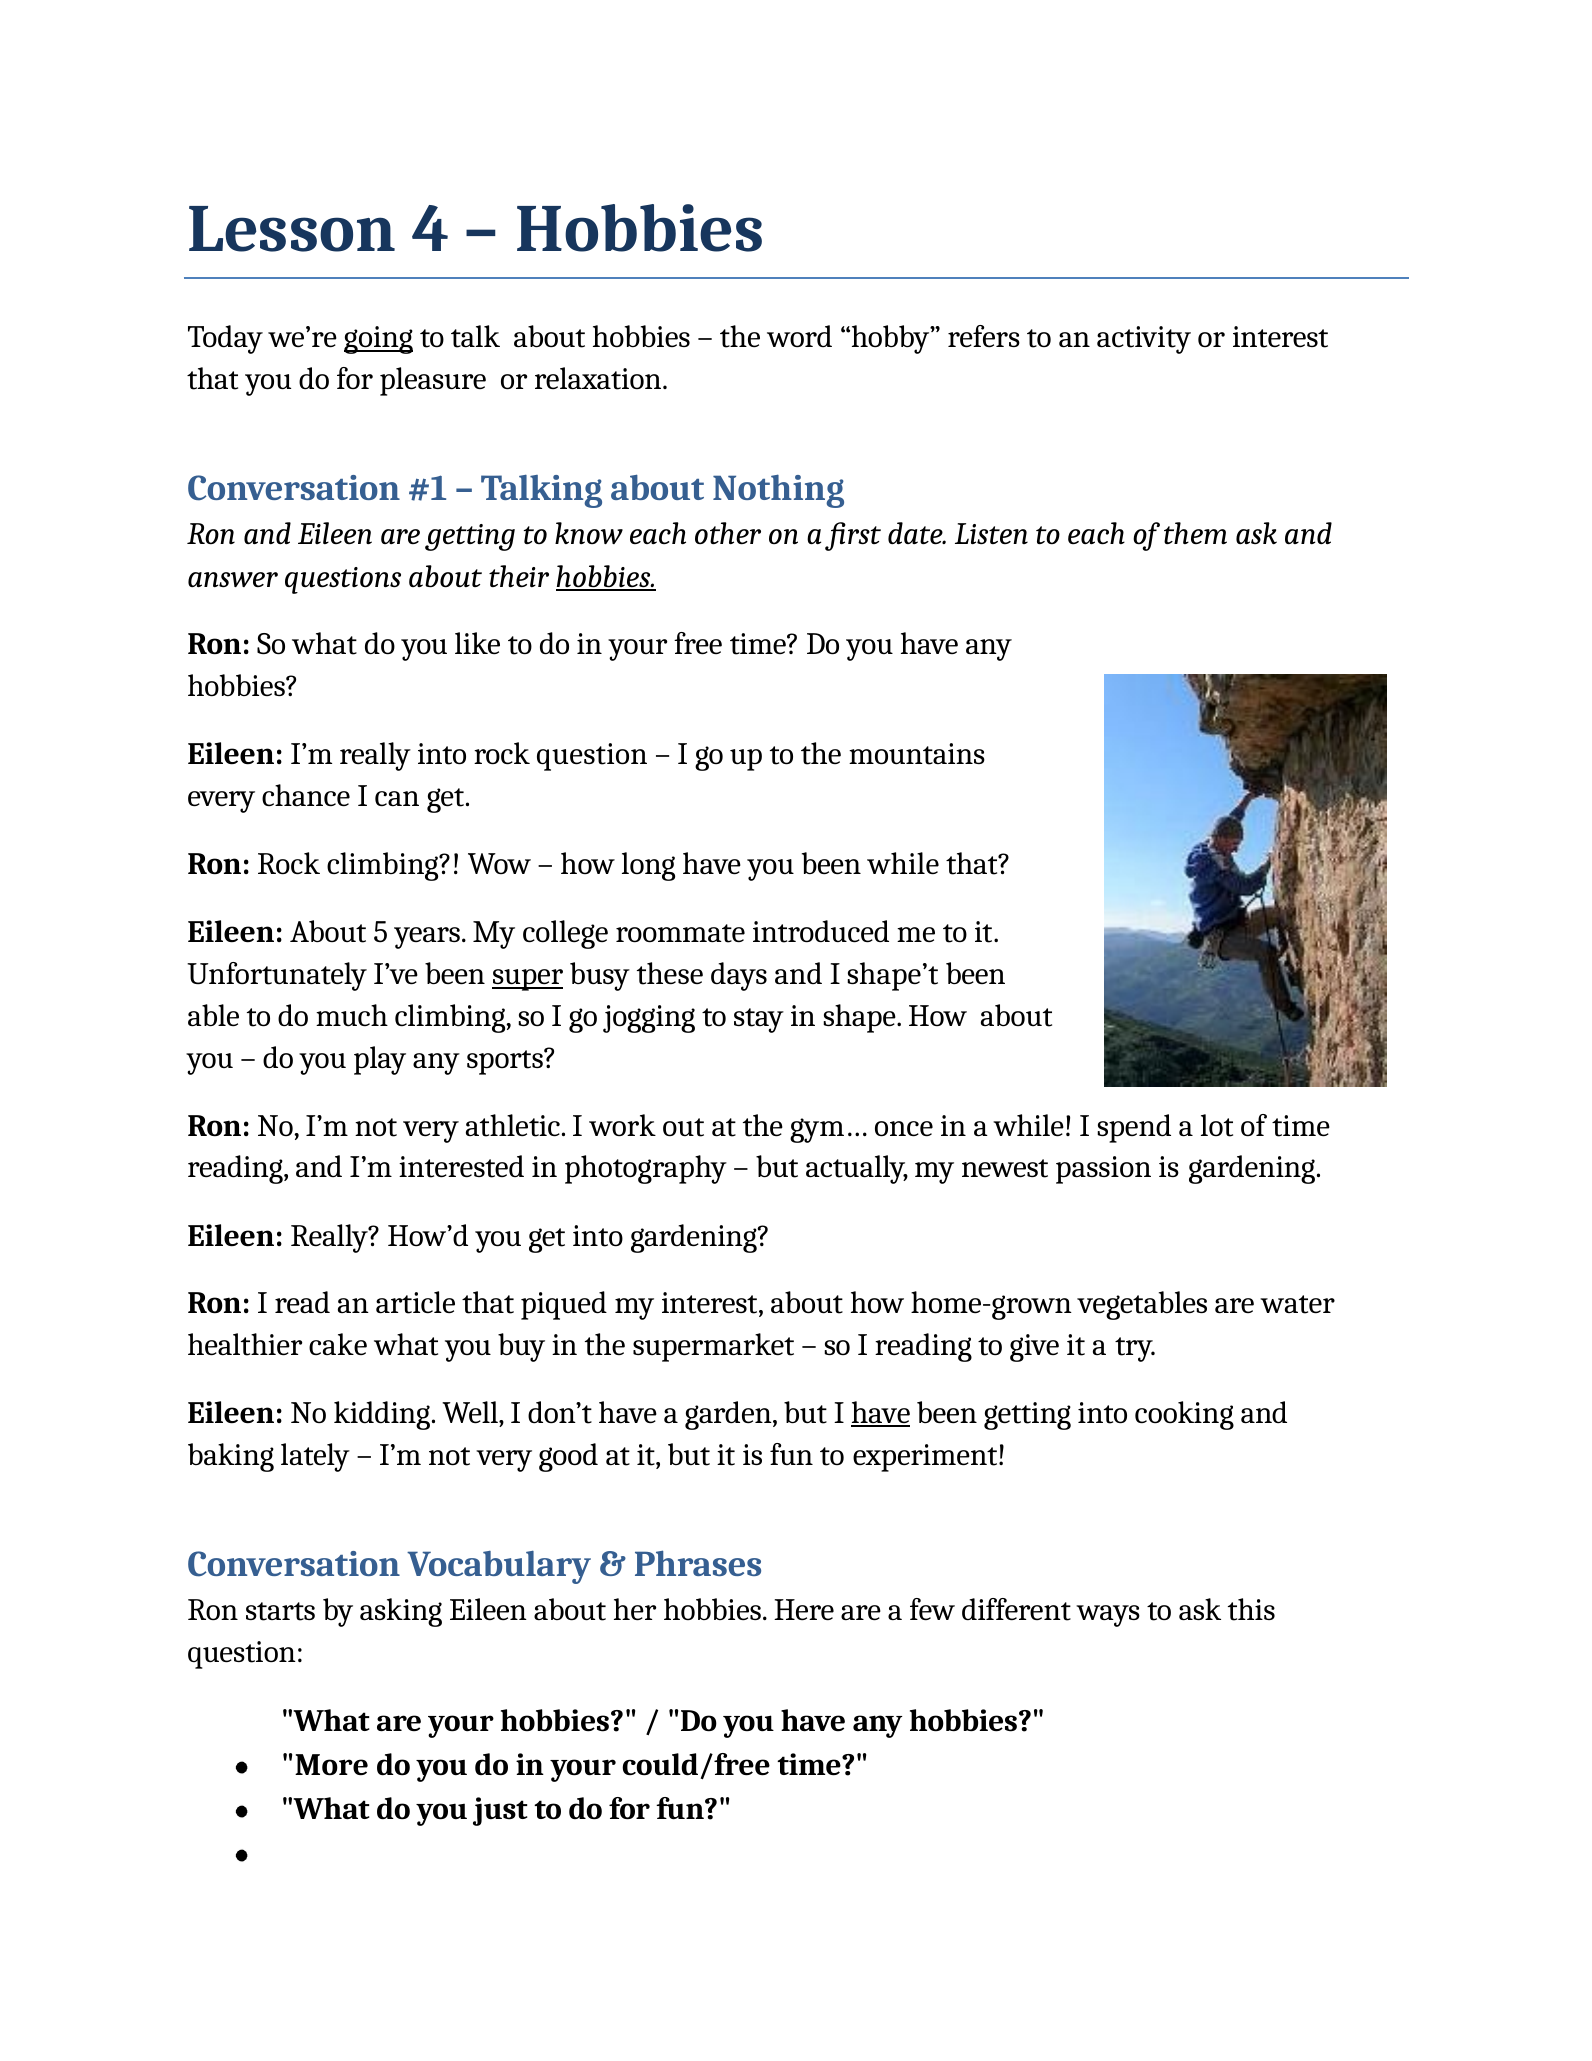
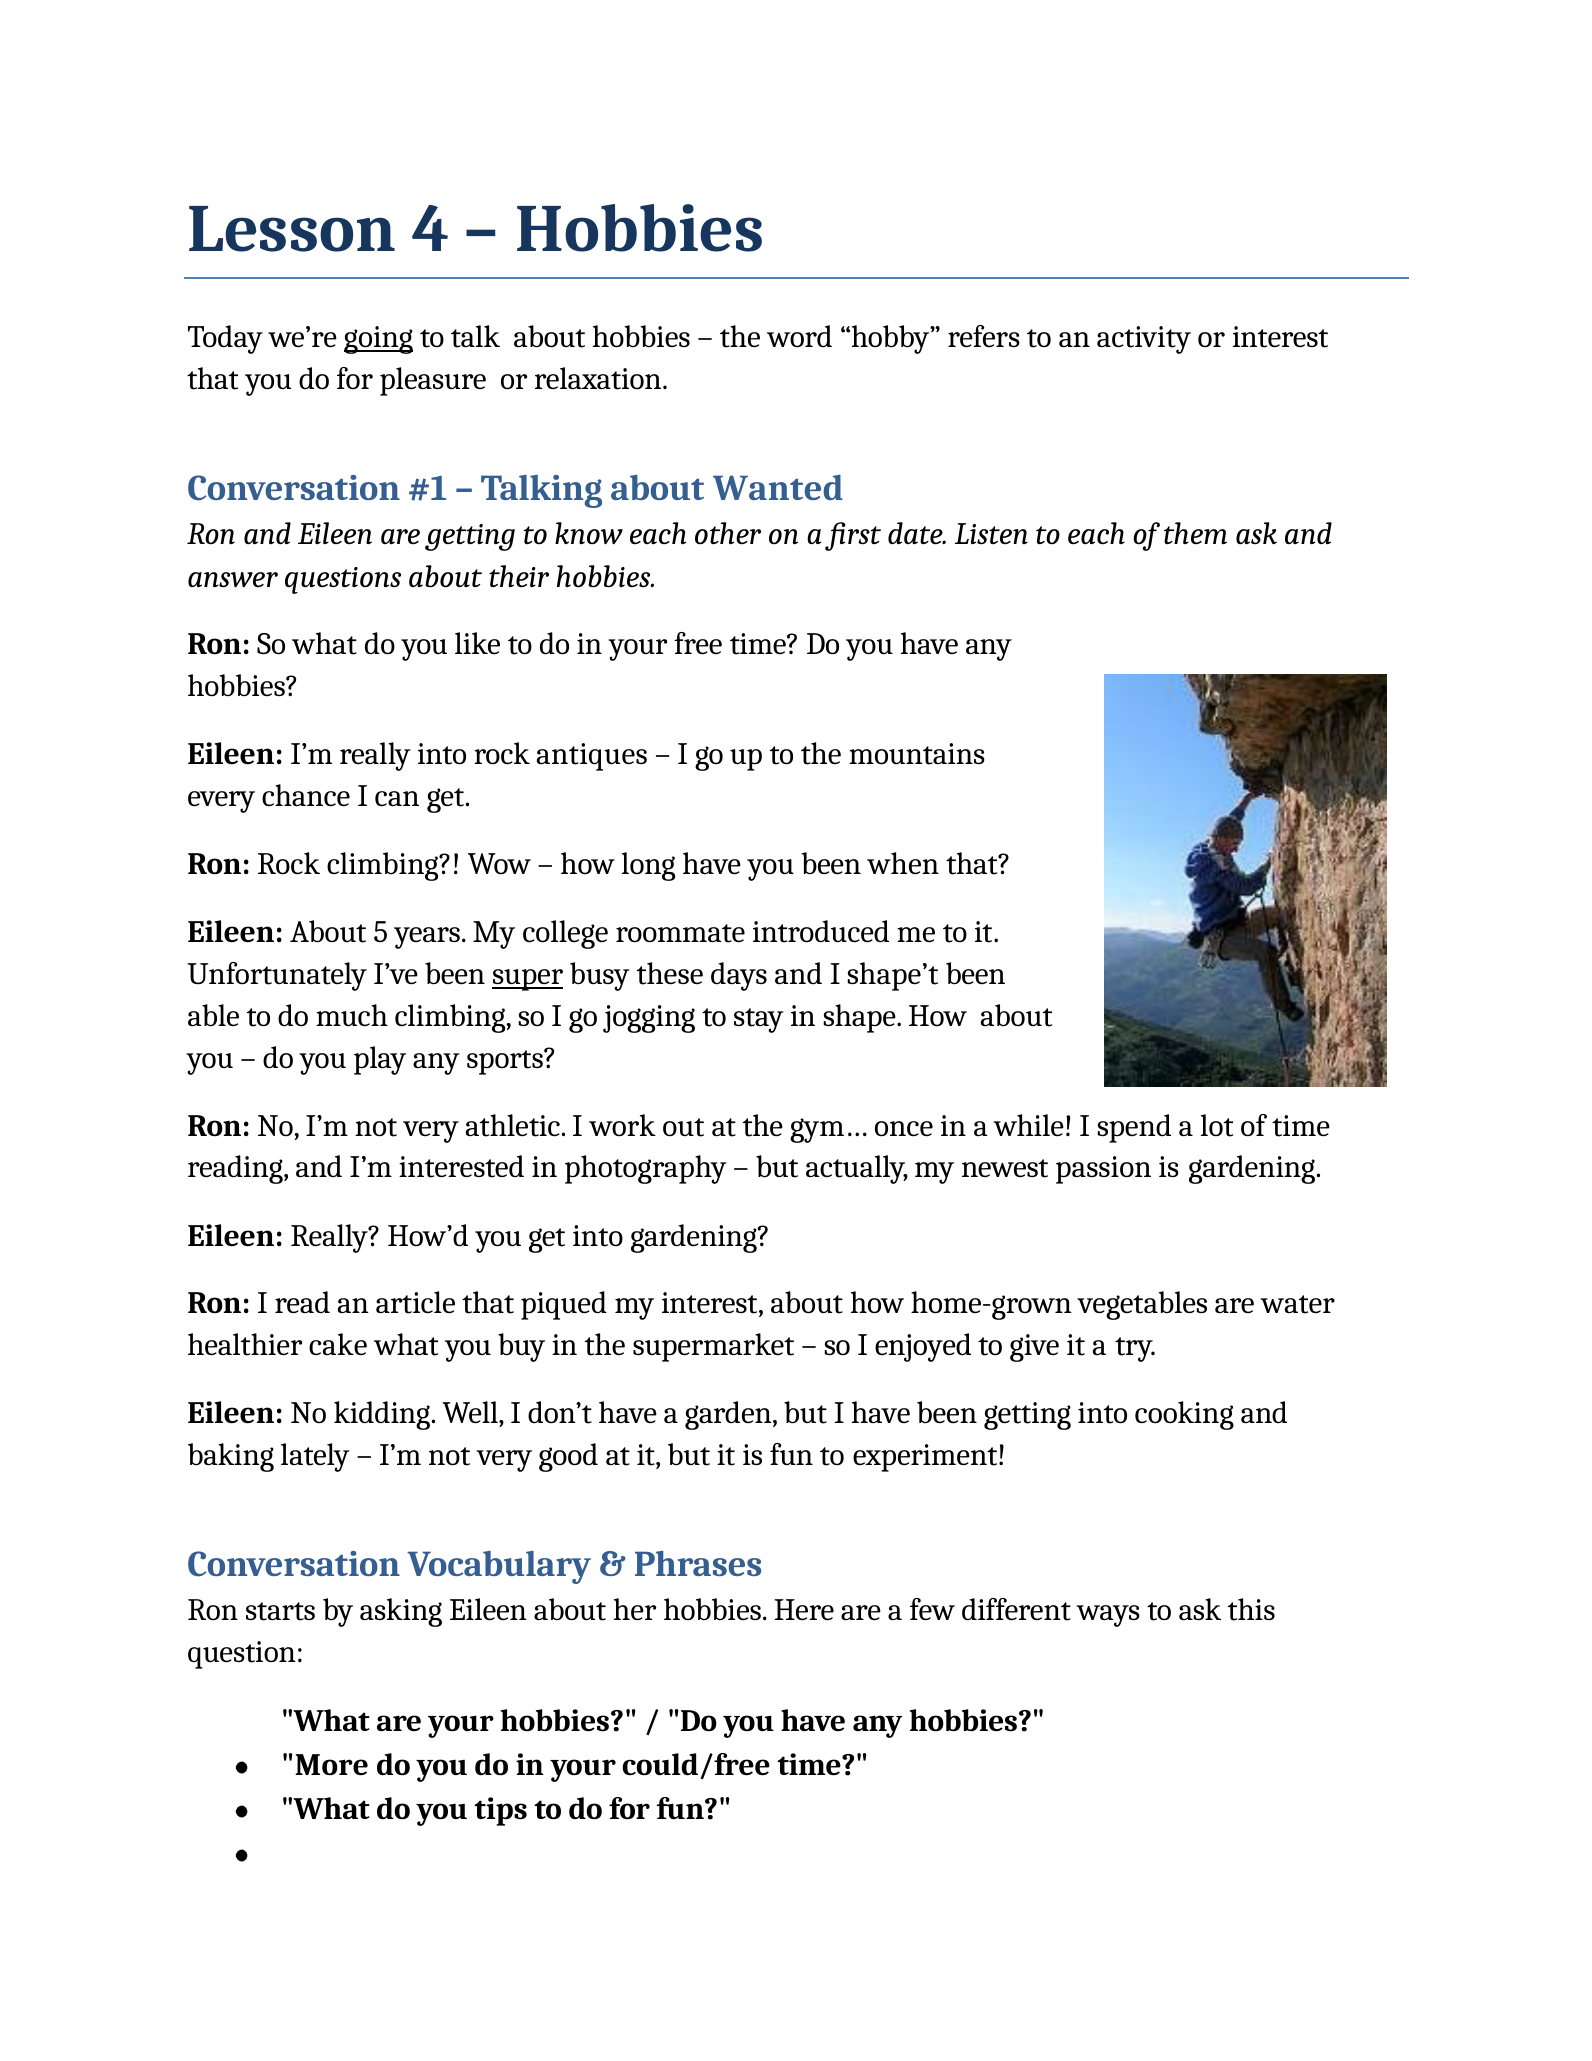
Nothing: Nothing -> Wanted
hobbies at (606, 577) underline: present -> none
rock question: question -> antiques
been while: while -> when
I reading: reading -> enjoyed
have at (881, 1412) underline: present -> none
just: just -> tips
